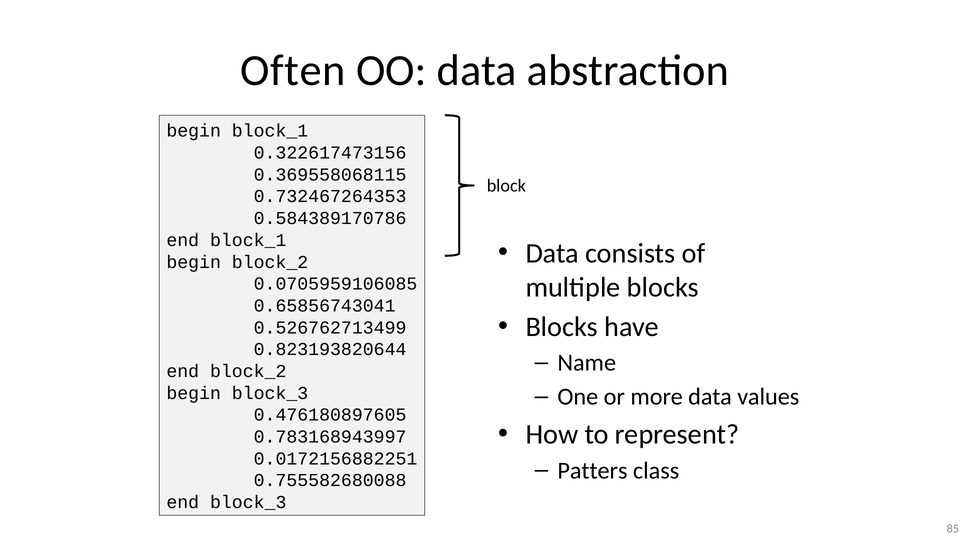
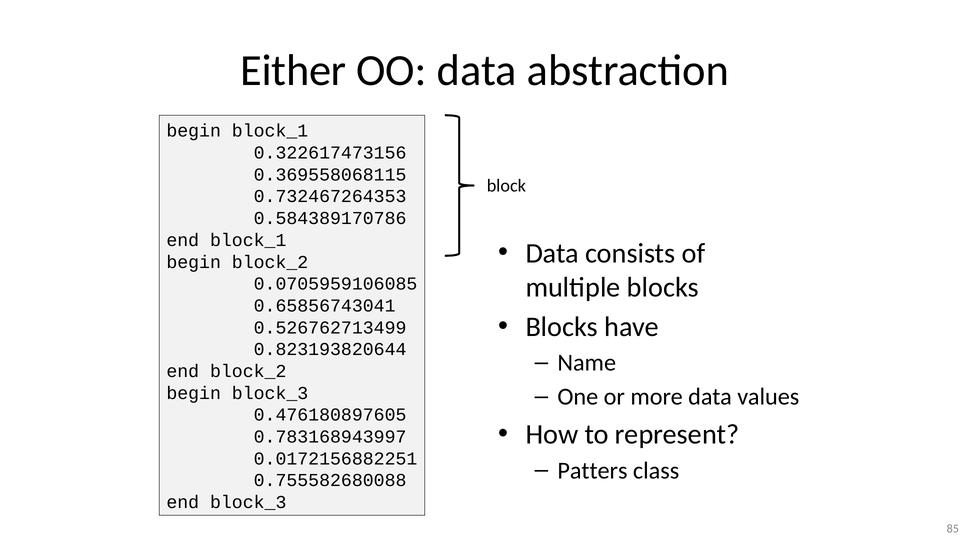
Often: Often -> Either
